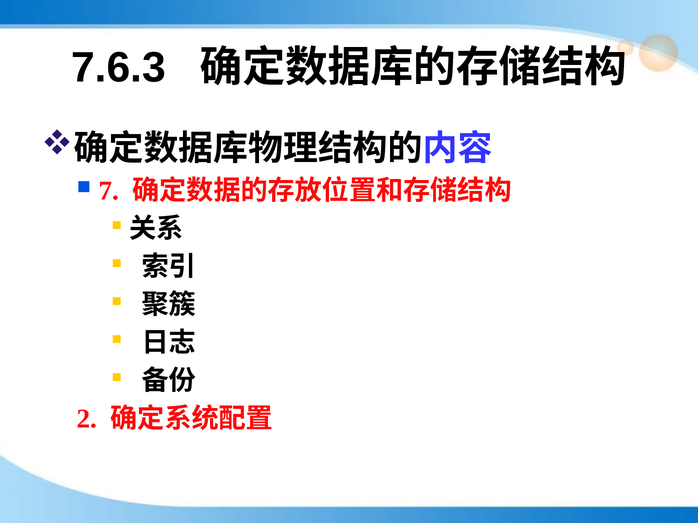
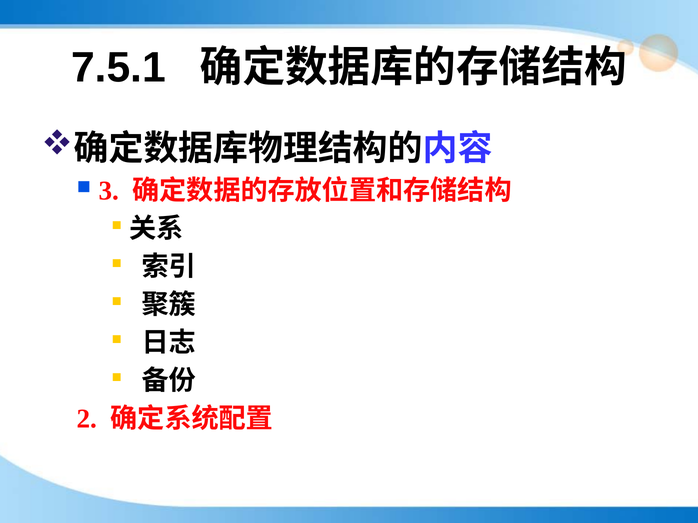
7.6.3: 7.6.3 -> 7.5.1
7: 7 -> 3
